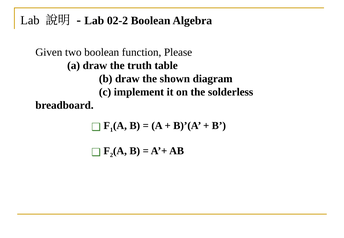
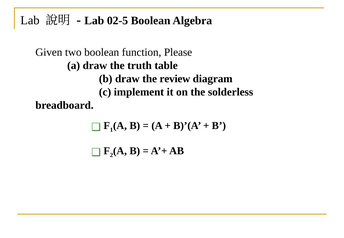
02-2: 02-2 -> 02-5
shown: shown -> review
